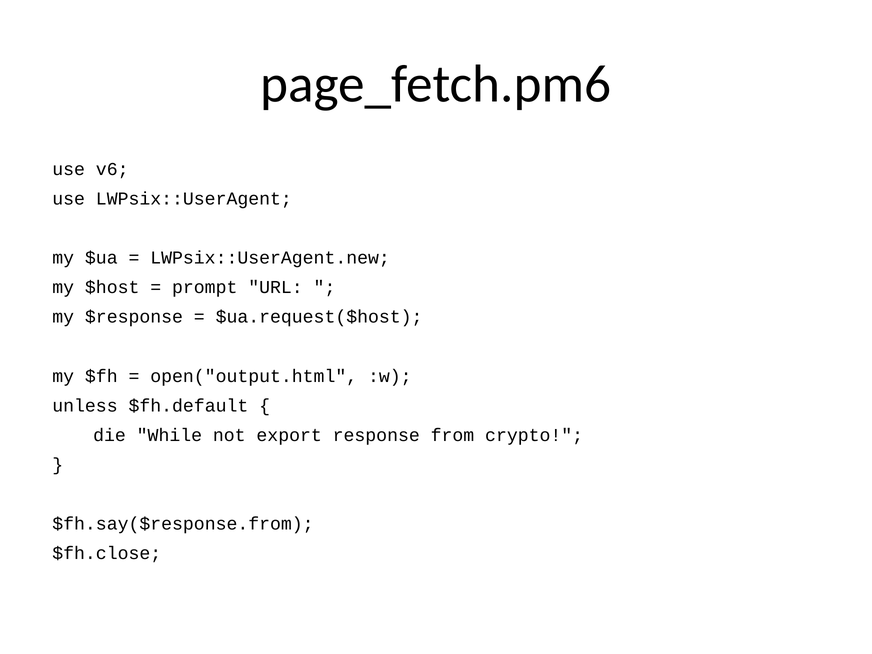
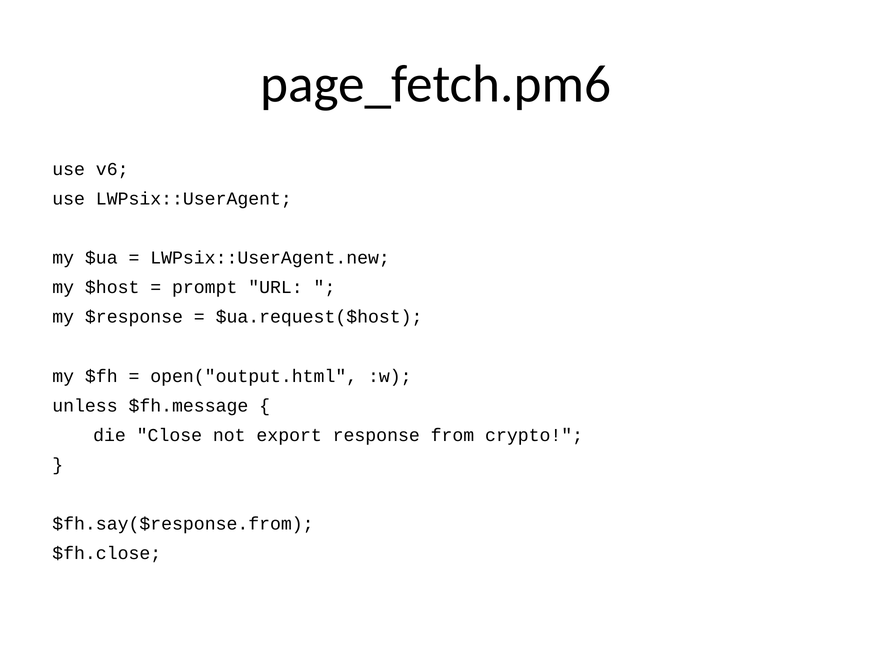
$fh.default: $fh.default -> $fh.message
While: While -> Close
